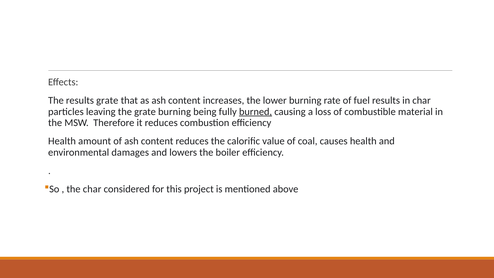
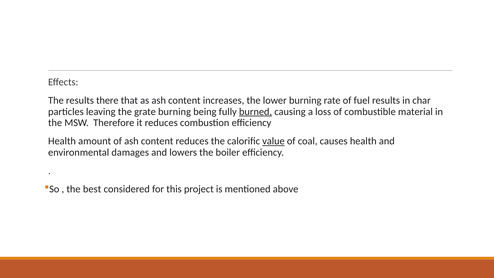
results grate: grate -> there
value underline: none -> present
the char: char -> best
